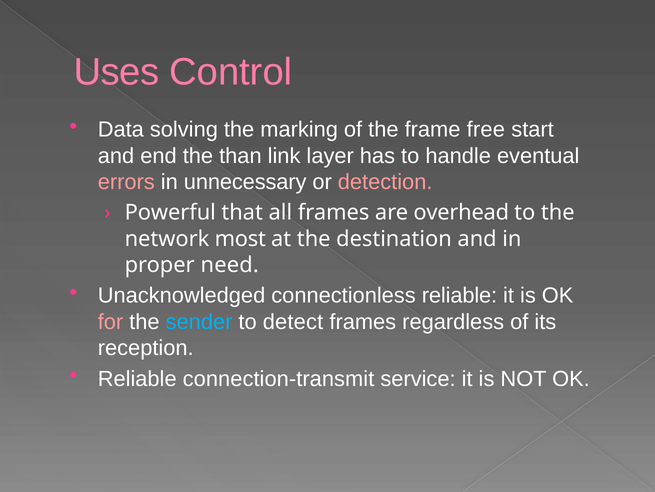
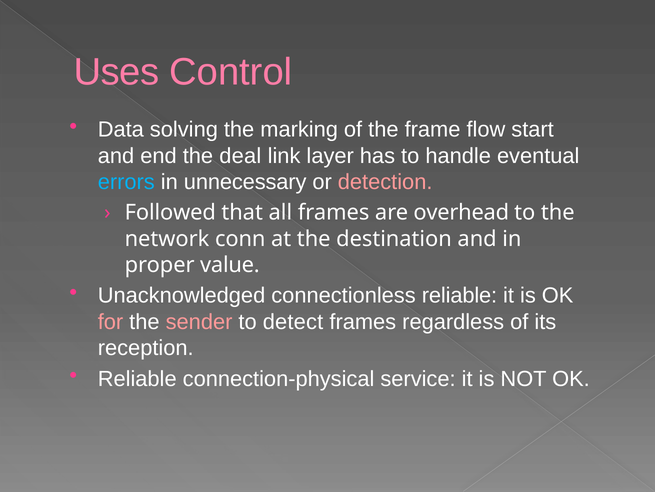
free: free -> flow
than: than -> deal
errors colour: pink -> light blue
Powerful: Powerful -> Followed
most: most -> conn
need: need -> value
sender colour: light blue -> pink
connection-transmit: connection-transmit -> connection-physical
